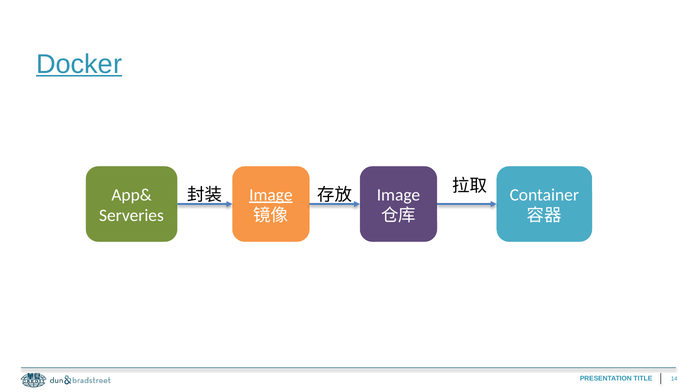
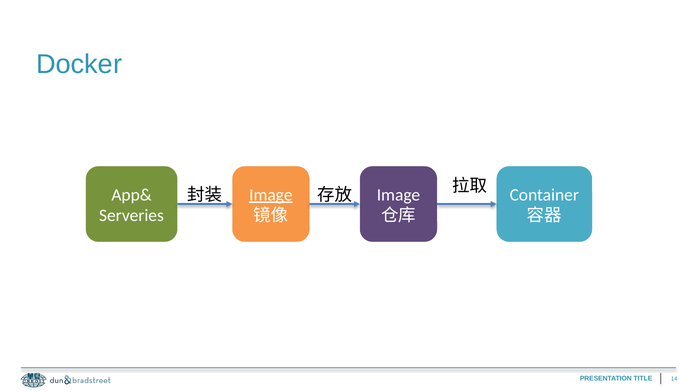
Docker underline: present -> none
